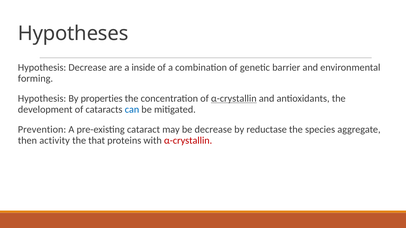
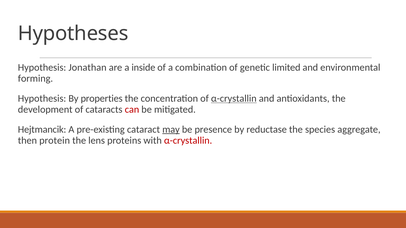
Hypothesis Decrease: Decrease -> Jonathan
barrier: barrier -> limited
can colour: blue -> red
Prevention: Prevention -> Hejtmancik
may underline: none -> present
be decrease: decrease -> presence
activity: activity -> protein
that: that -> lens
